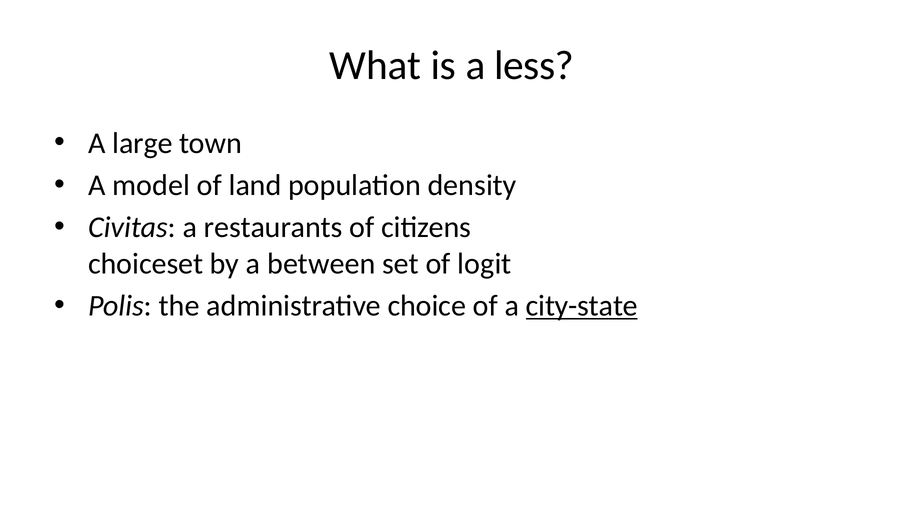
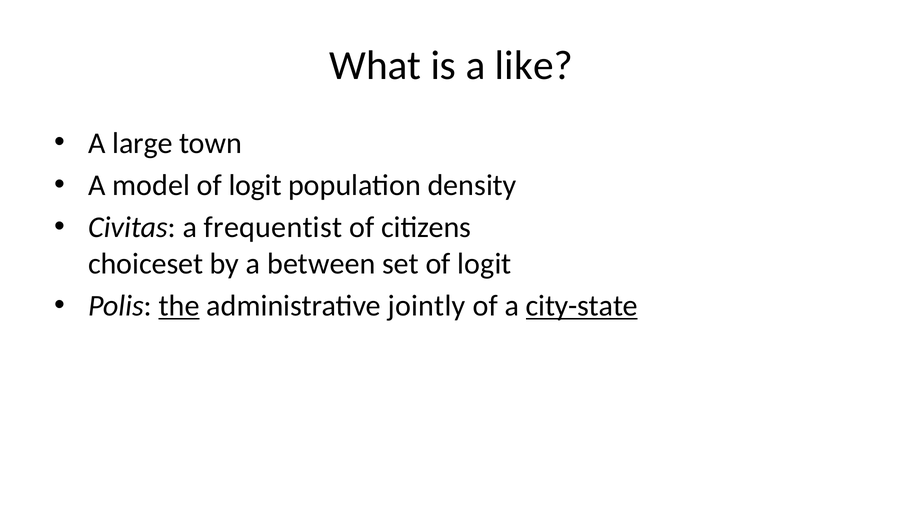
less: less -> like
land at (255, 185): land -> logit
restaurants: restaurants -> frequentist
the underline: none -> present
choice: choice -> jointly
